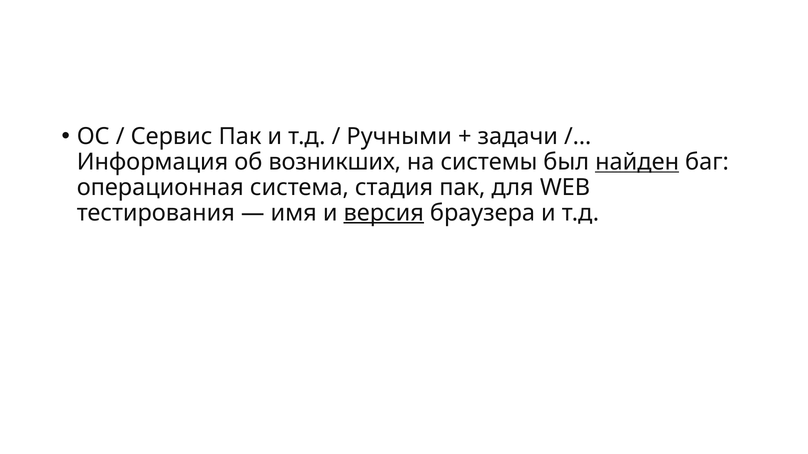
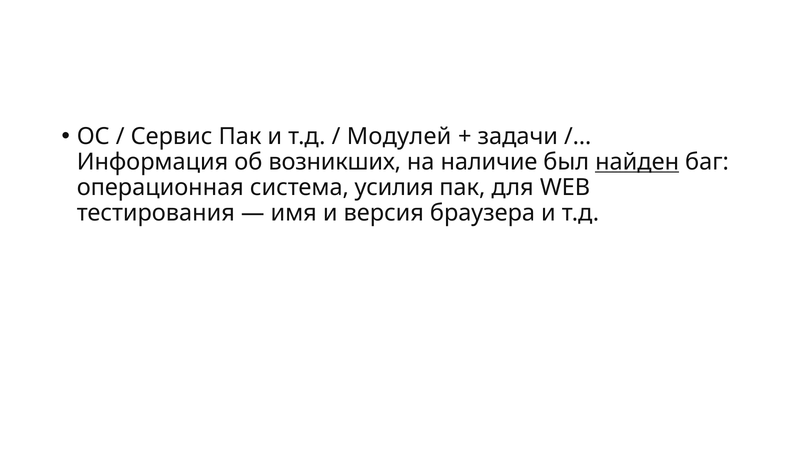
Ручными: Ручными -> Модулей
системы: системы -> наличие
стадия: стадия -> усилия
версия underline: present -> none
